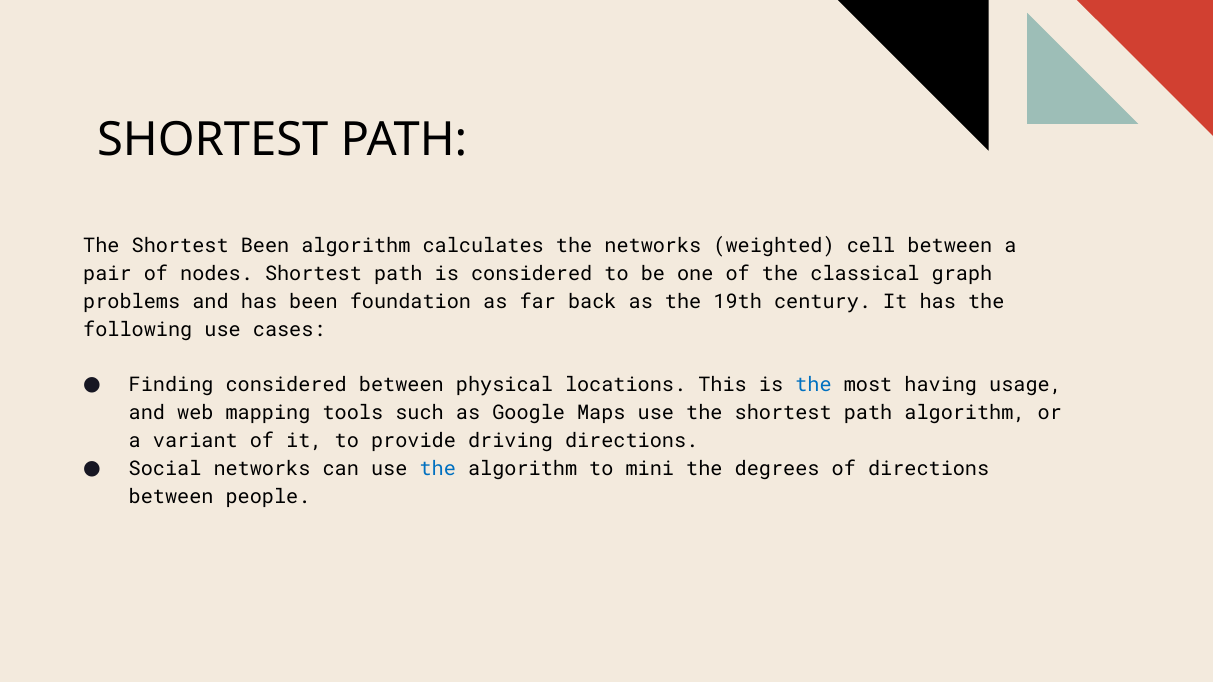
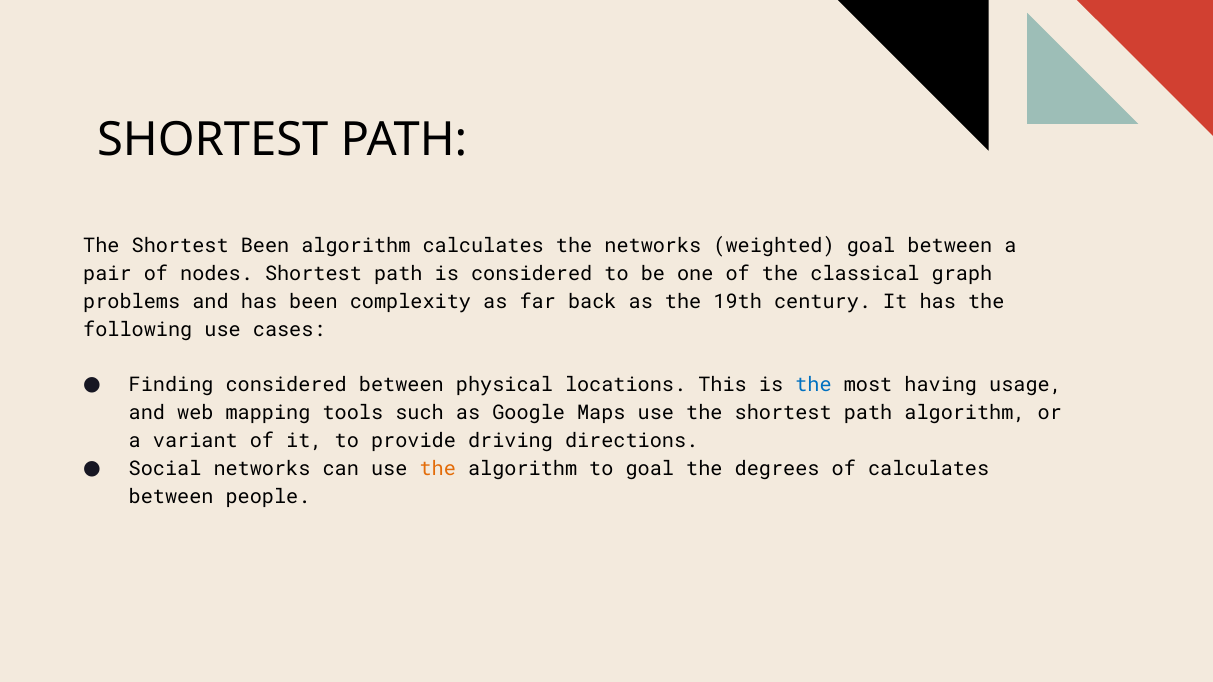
weighted cell: cell -> goal
foundation: foundation -> complexity
the at (438, 469) colour: blue -> orange
to mini: mini -> goal
of directions: directions -> calculates
